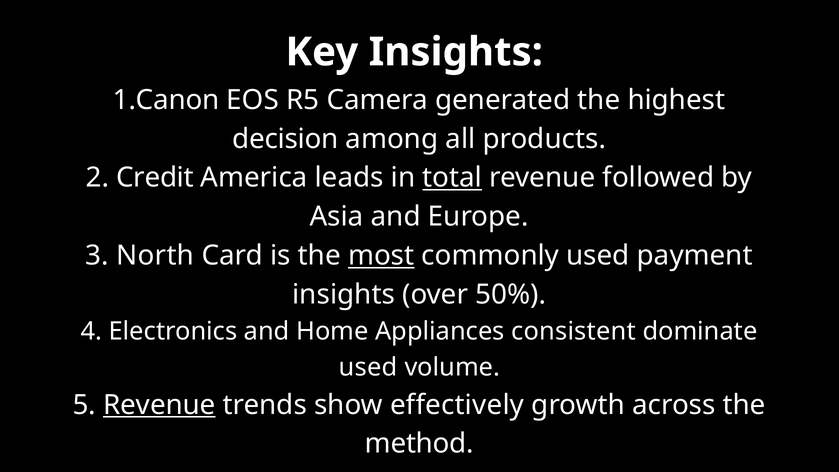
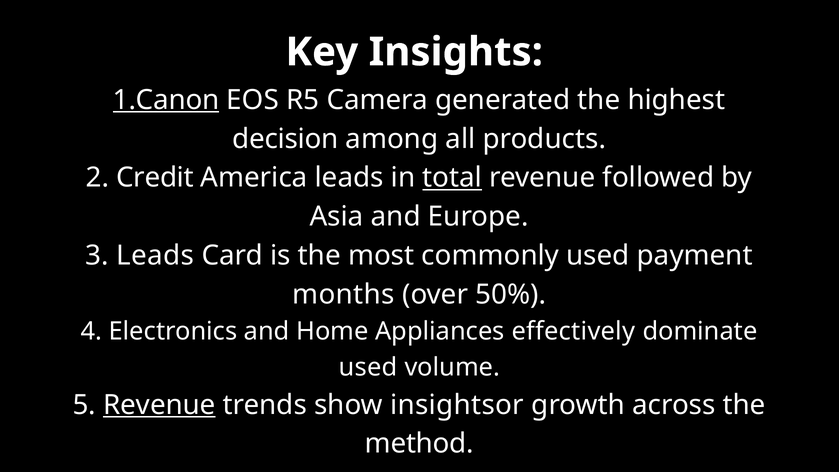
1.Canon underline: none -> present
3 North: North -> Leads
most underline: present -> none
insights at (344, 295): insights -> months
consistent: consistent -> effectively
effectively: effectively -> insightsor
